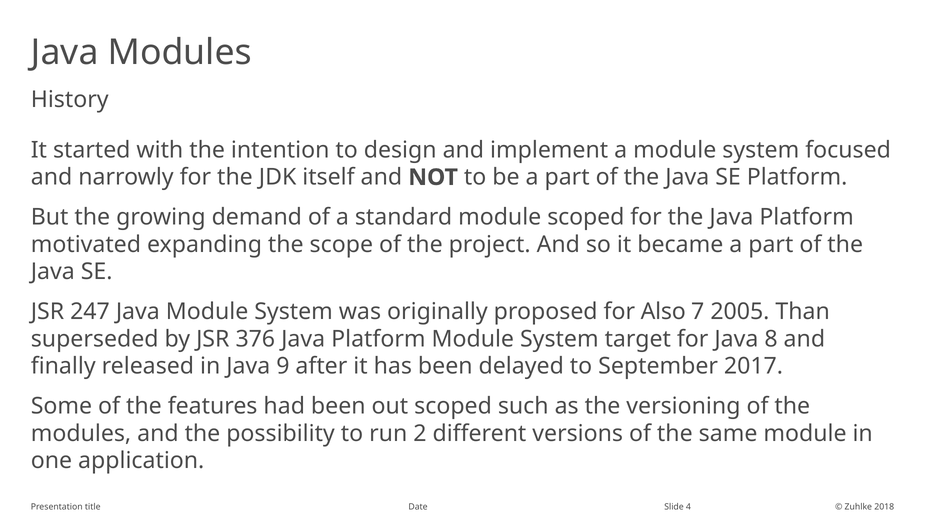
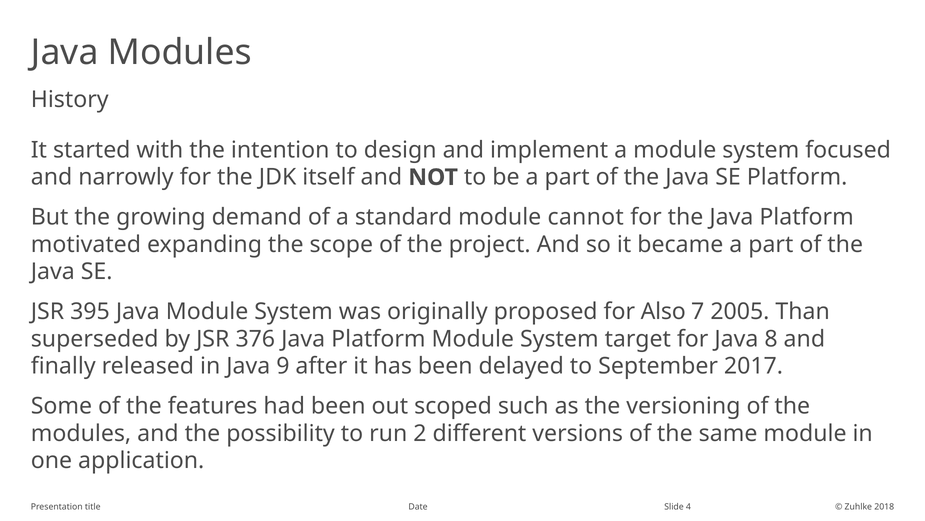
module scoped: scoped -> cannot
247: 247 -> 395
